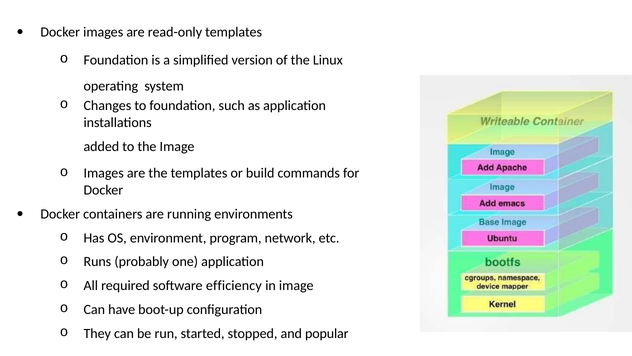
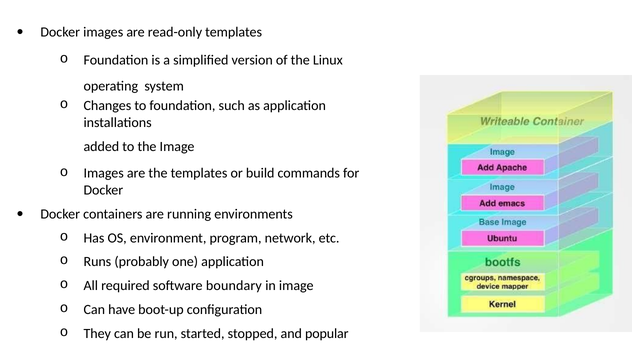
efficiency: efficiency -> boundary
